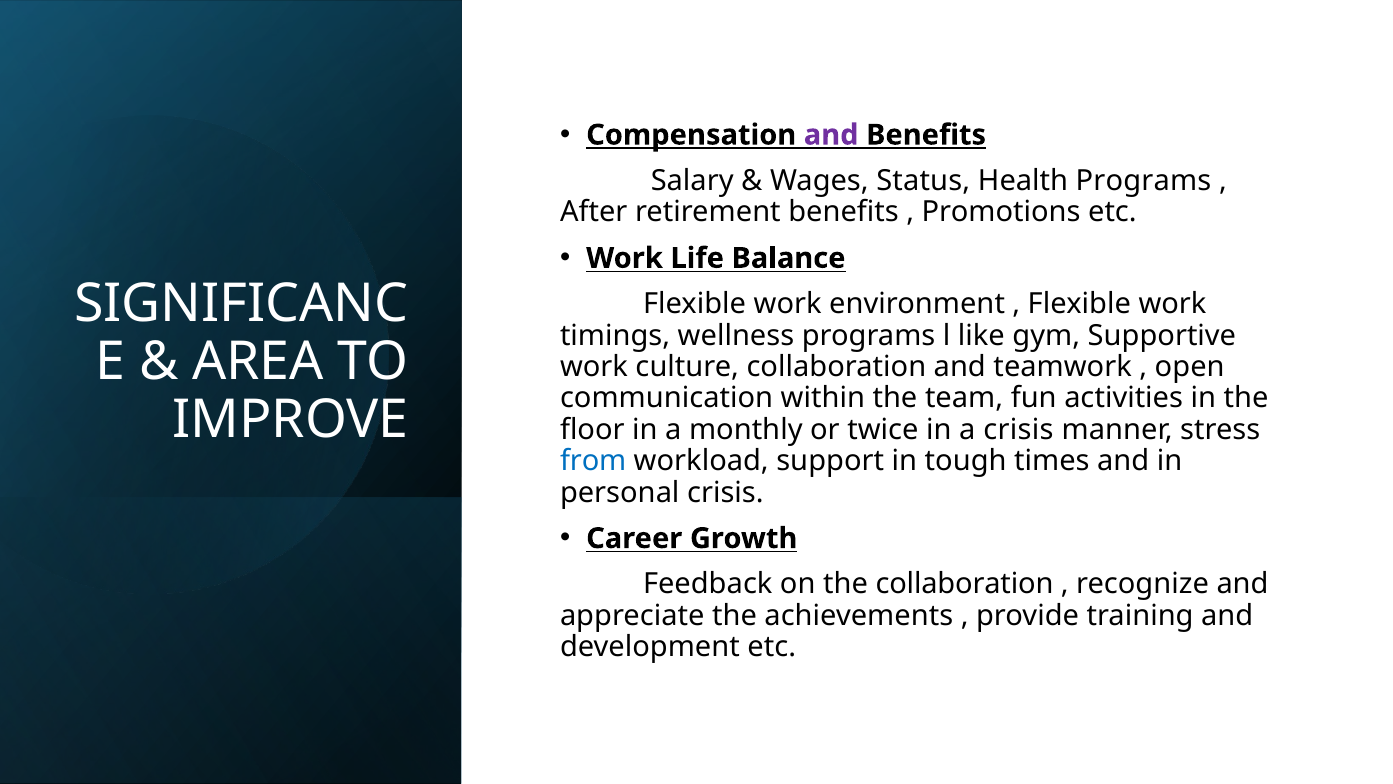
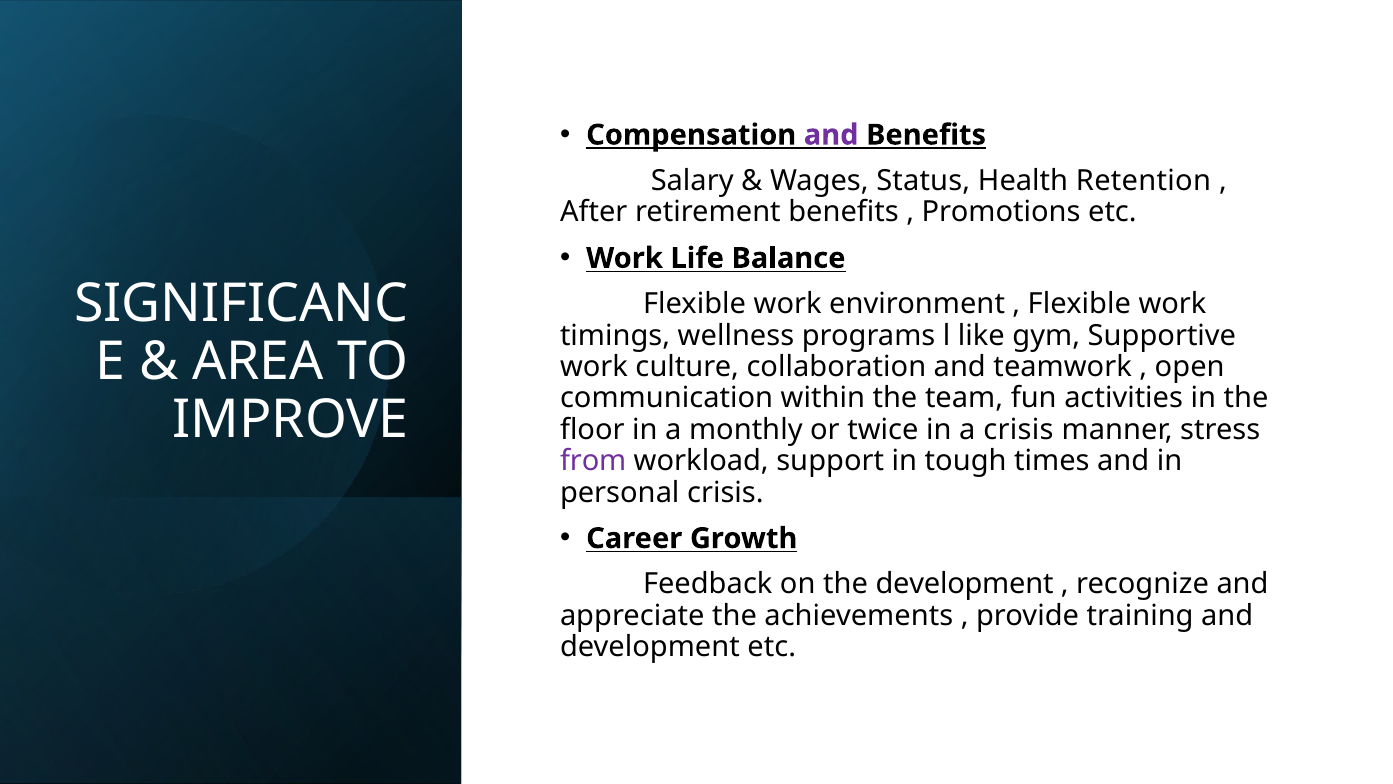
Health Programs: Programs -> Retention
from colour: blue -> purple
the collaboration: collaboration -> development
